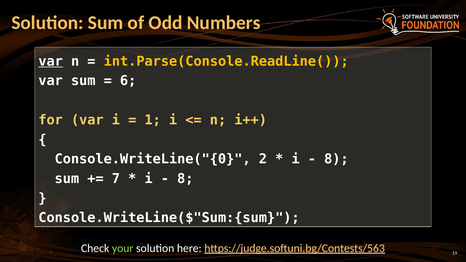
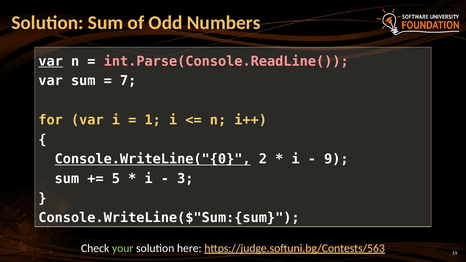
int.Parse(Console.ReadLine( colour: yellow -> pink
6: 6 -> 7
Console.WriteLine("{0 underline: none -> present
8 at (336, 159): 8 -> 9
7: 7 -> 5
8 at (185, 179): 8 -> 3
